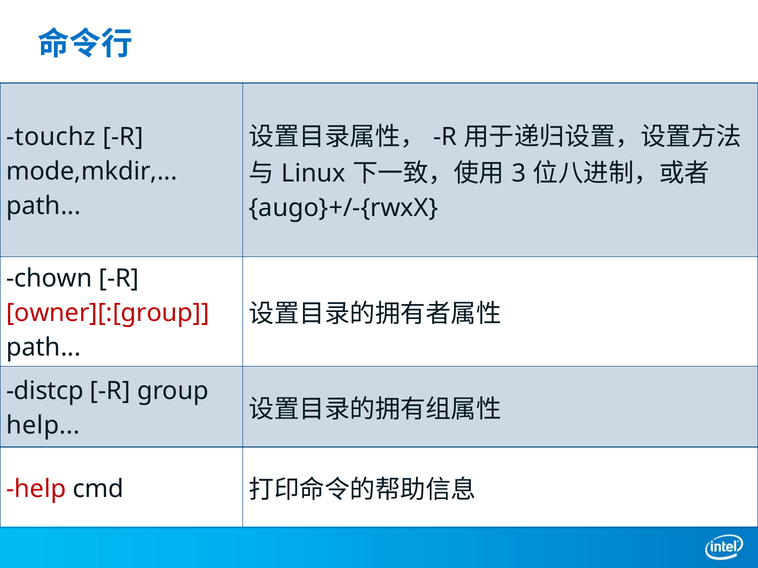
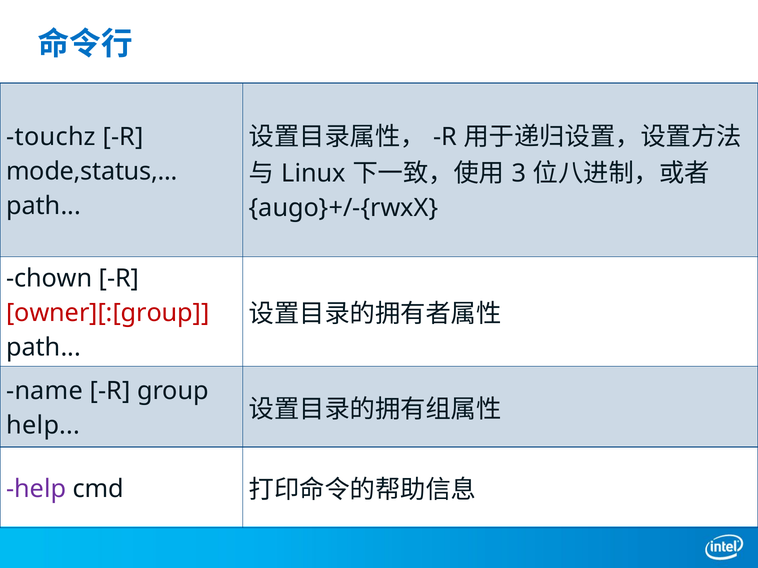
mode,mkdir: mode,mkdir -> mode,status
distcp: distcp -> name
help at (36, 489) colour: red -> purple
